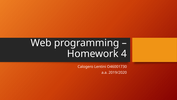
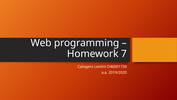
4: 4 -> 7
